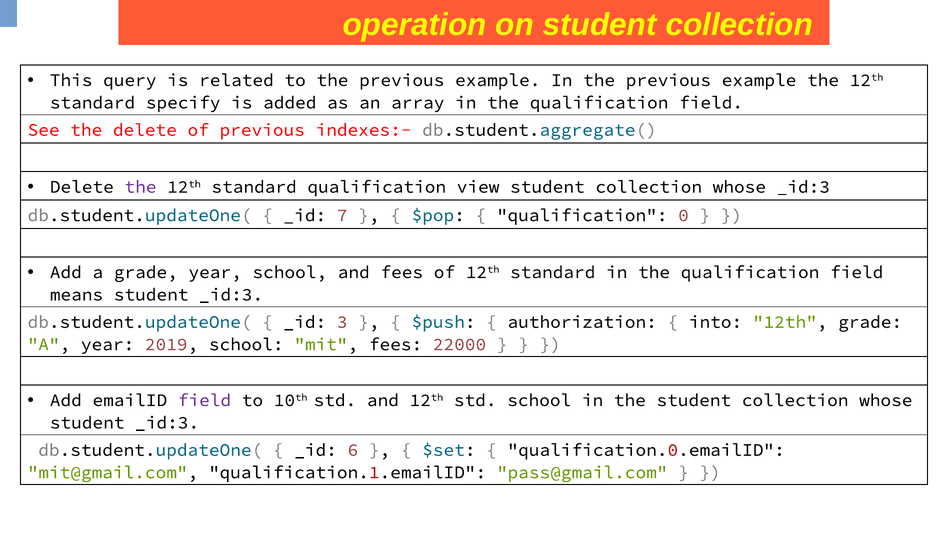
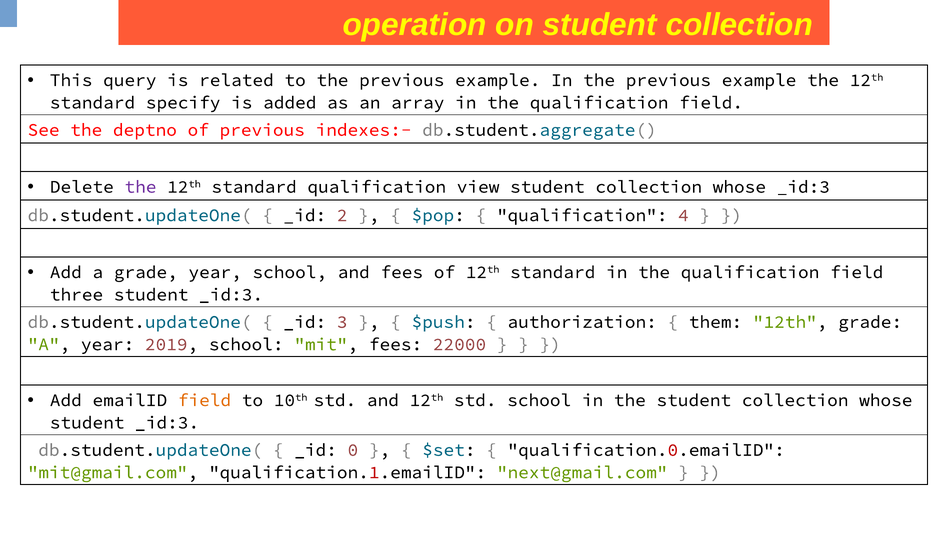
the delete: delete -> deptno
7: 7 -> 2
0: 0 -> 4
means: means -> three
into: into -> them
field at (204, 400) colour: purple -> orange
6: 6 -> 0
pass@gmail.com: pass@gmail.com -> next@gmail.com
